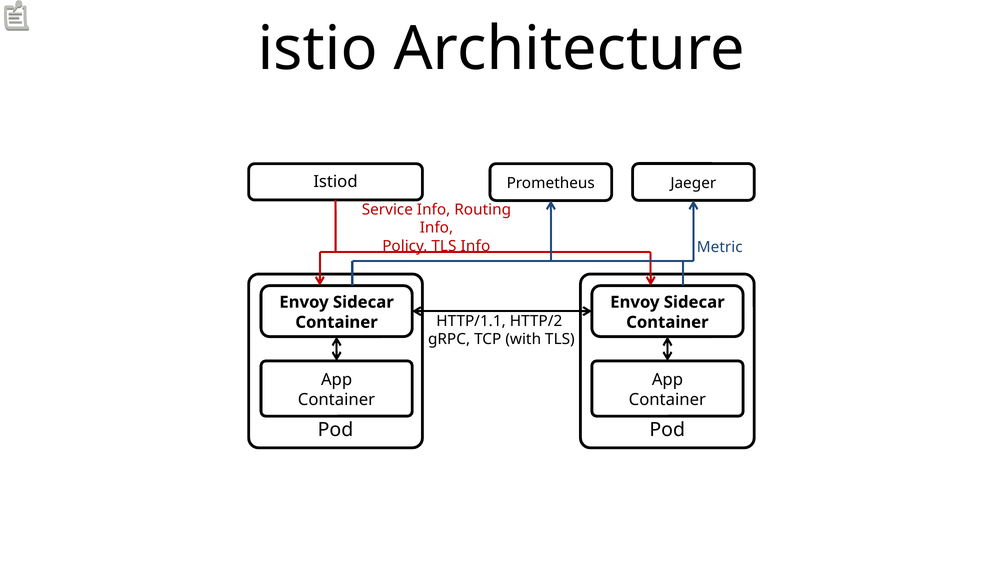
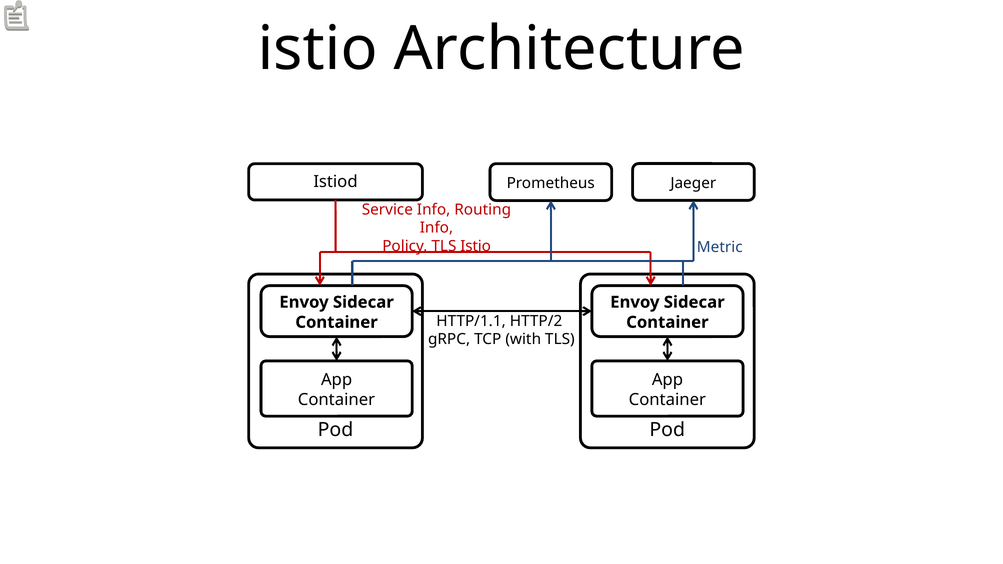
TLS Info: Info -> Istio
